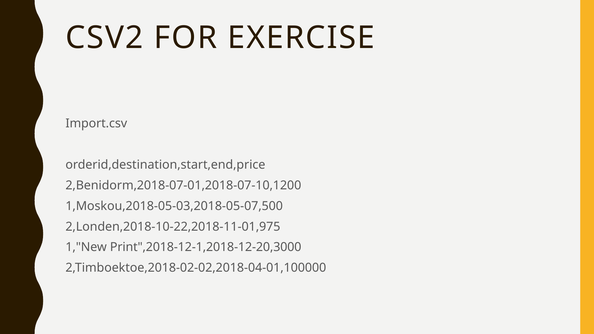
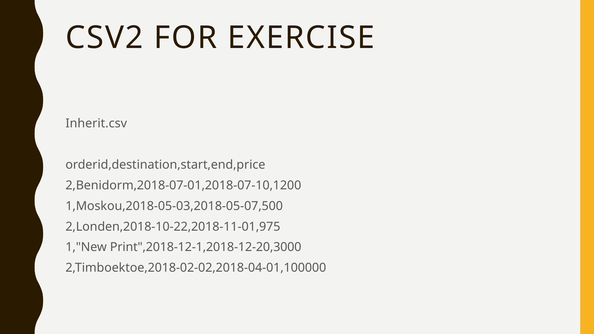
Import.csv: Import.csv -> Inherit.csv
